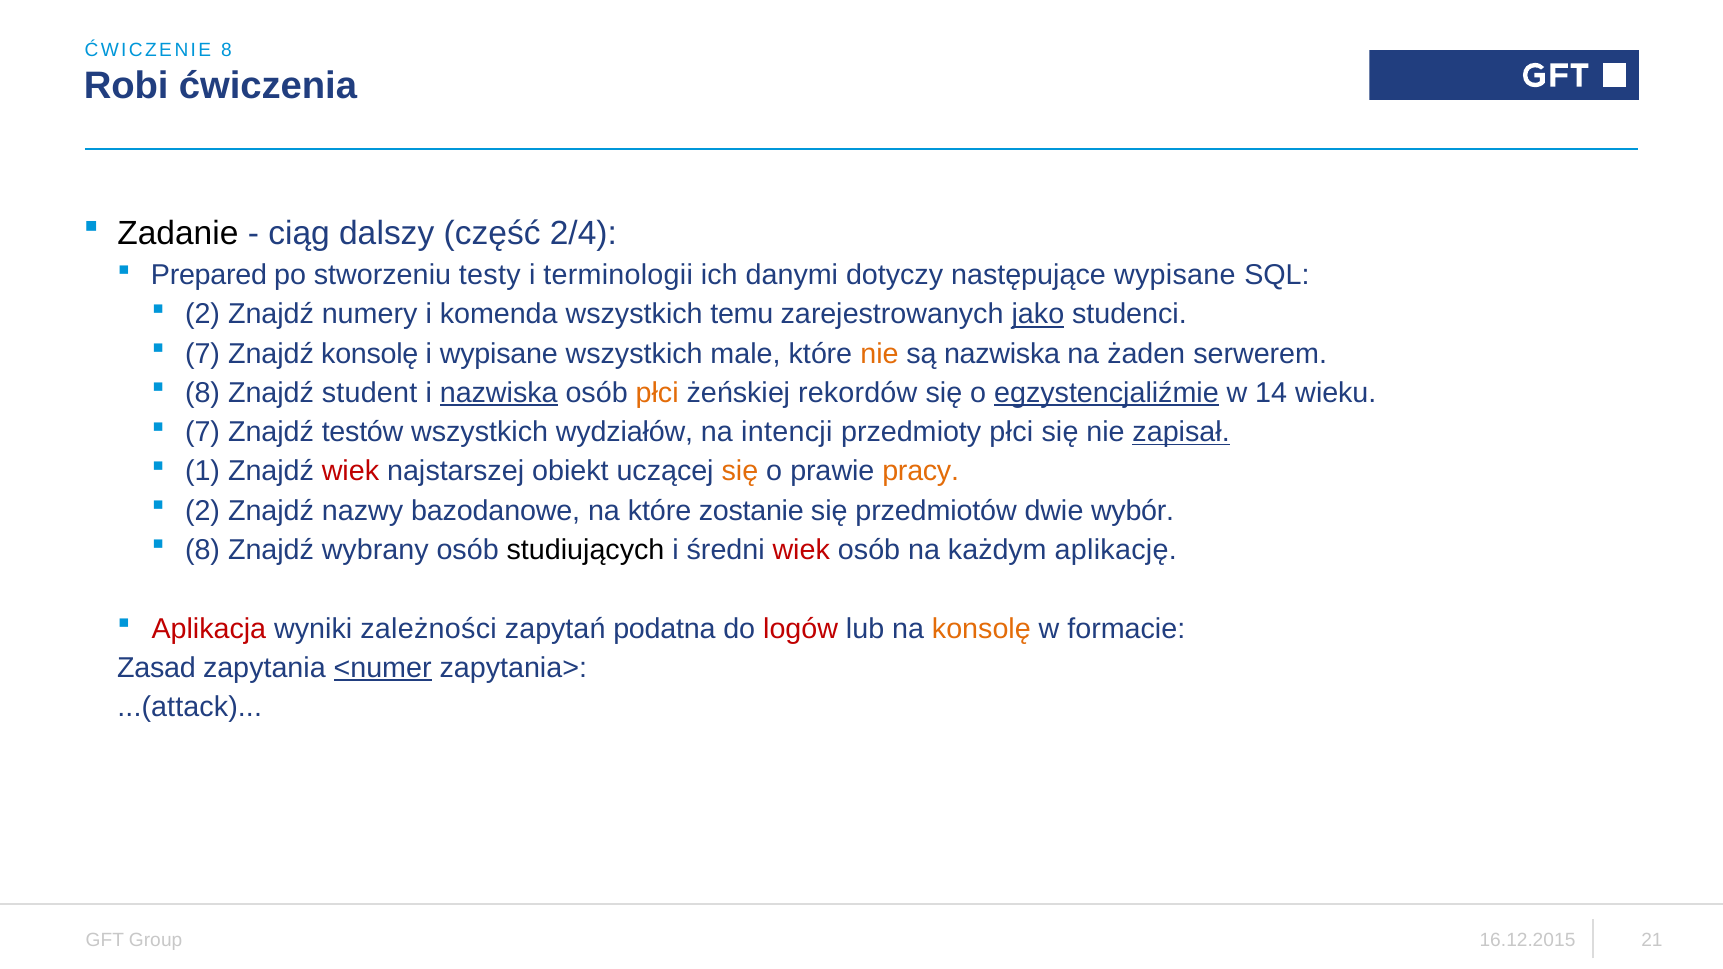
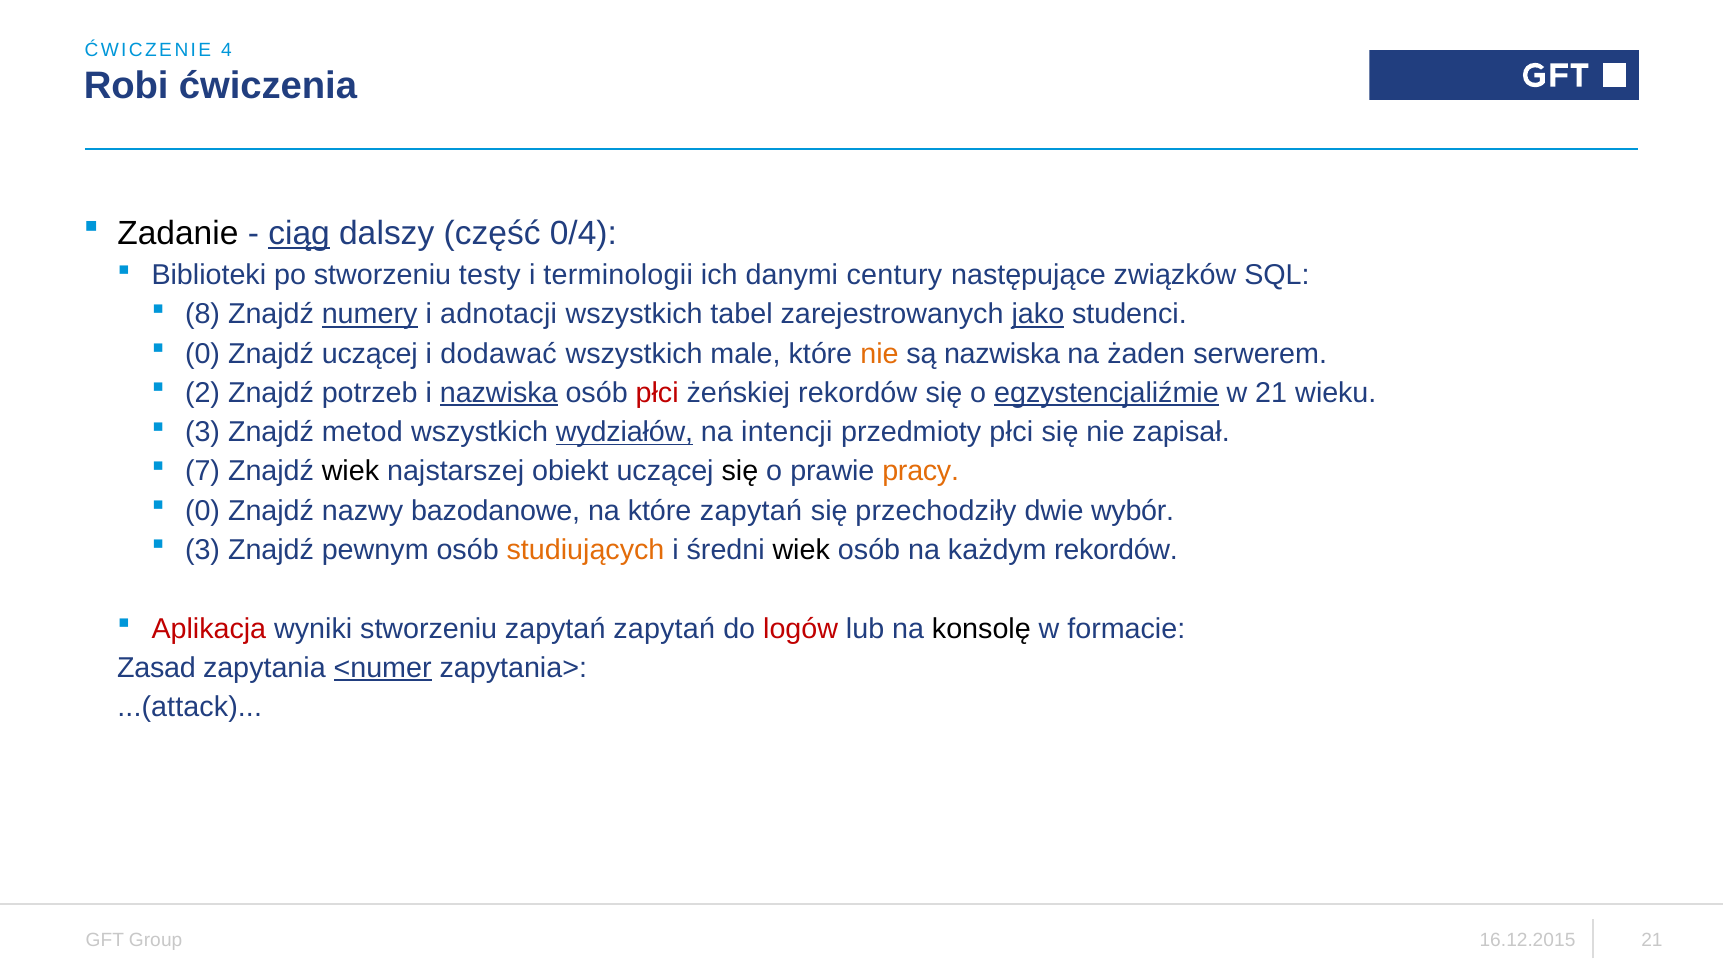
ĆWICZENIE 8: 8 -> 4
ciąg underline: none -> present
2/4: 2/4 -> 0/4
Prepared: Prepared -> Biblioteki
dotyczy: dotyczy -> century
następujące wypisane: wypisane -> związków
2 at (203, 315): 2 -> 8
numery underline: none -> present
komenda: komenda -> adnotacji
temu: temu -> tabel
7 at (203, 354): 7 -> 0
Znajdź konsolę: konsolę -> uczącej
i wypisane: wypisane -> dodawać
8 at (203, 393): 8 -> 2
student: student -> potrzeb
płci at (657, 393) colour: orange -> red
w 14: 14 -> 21
7 at (203, 432): 7 -> 3
testów: testów -> metod
wydziałów underline: none -> present
zapisał underline: present -> none
1: 1 -> 7
wiek at (350, 472) colour: red -> black
się at (740, 472) colour: orange -> black
2 at (203, 511): 2 -> 0
które zostanie: zostanie -> zapytań
przedmiotów: przedmiotów -> przechodziły
8 at (203, 550): 8 -> 3
wybrany: wybrany -> pewnym
studiujących colour: black -> orange
wiek at (801, 550) colour: red -> black
każdym aplikację: aplikację -> rekordów
wyniki zależności: zależności -> stworzeniu
zapytań podatna: podatna -> zapytań
konsolę at (981, 629) colour: orange -> black
